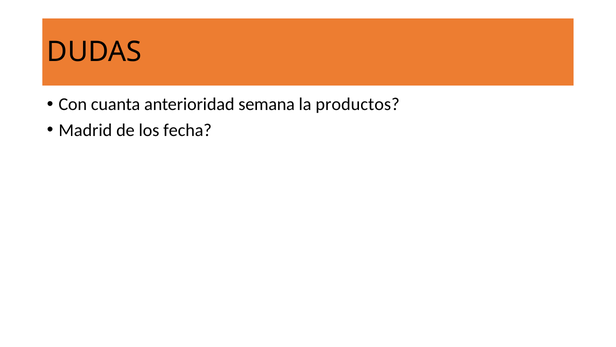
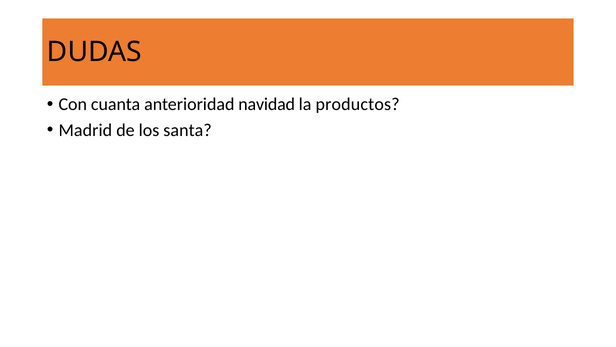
semana: semana -> navidad
fecha: fecha -> santa
